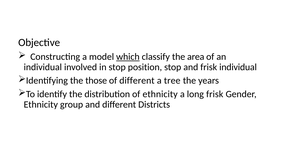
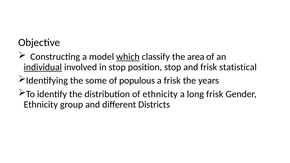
individual at (43, 67) underline: none -> present
frisk individual: individual -> statistical
those: those -> some
of different: different -> populous
a tree: tree -> frisk
